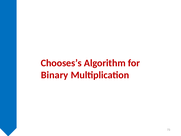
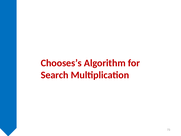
Binary: Binary -> Search
